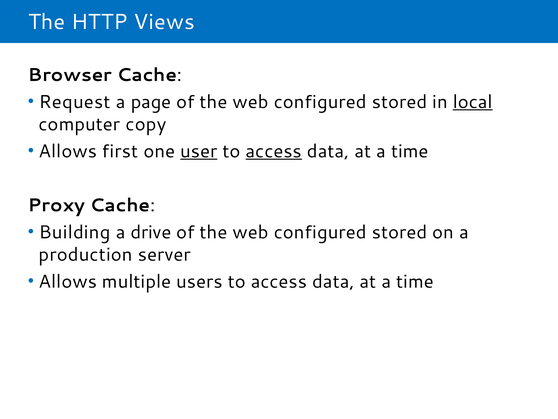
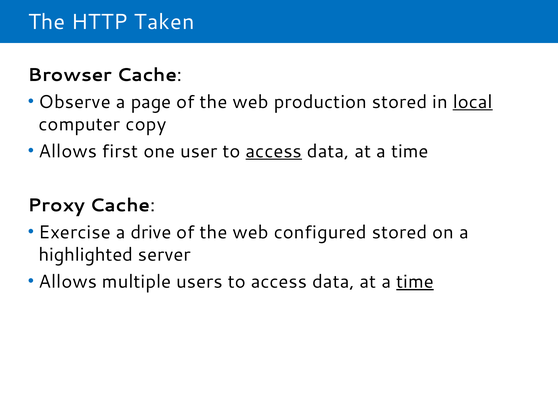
Views: Views -> Taken
Request: Request -> Observe
configured at (320, 102): configured -> production
user underline: present -> none
Building: Building -> Exercise
production: production -> highlighted
time at (415, 281) underline: none -> present
